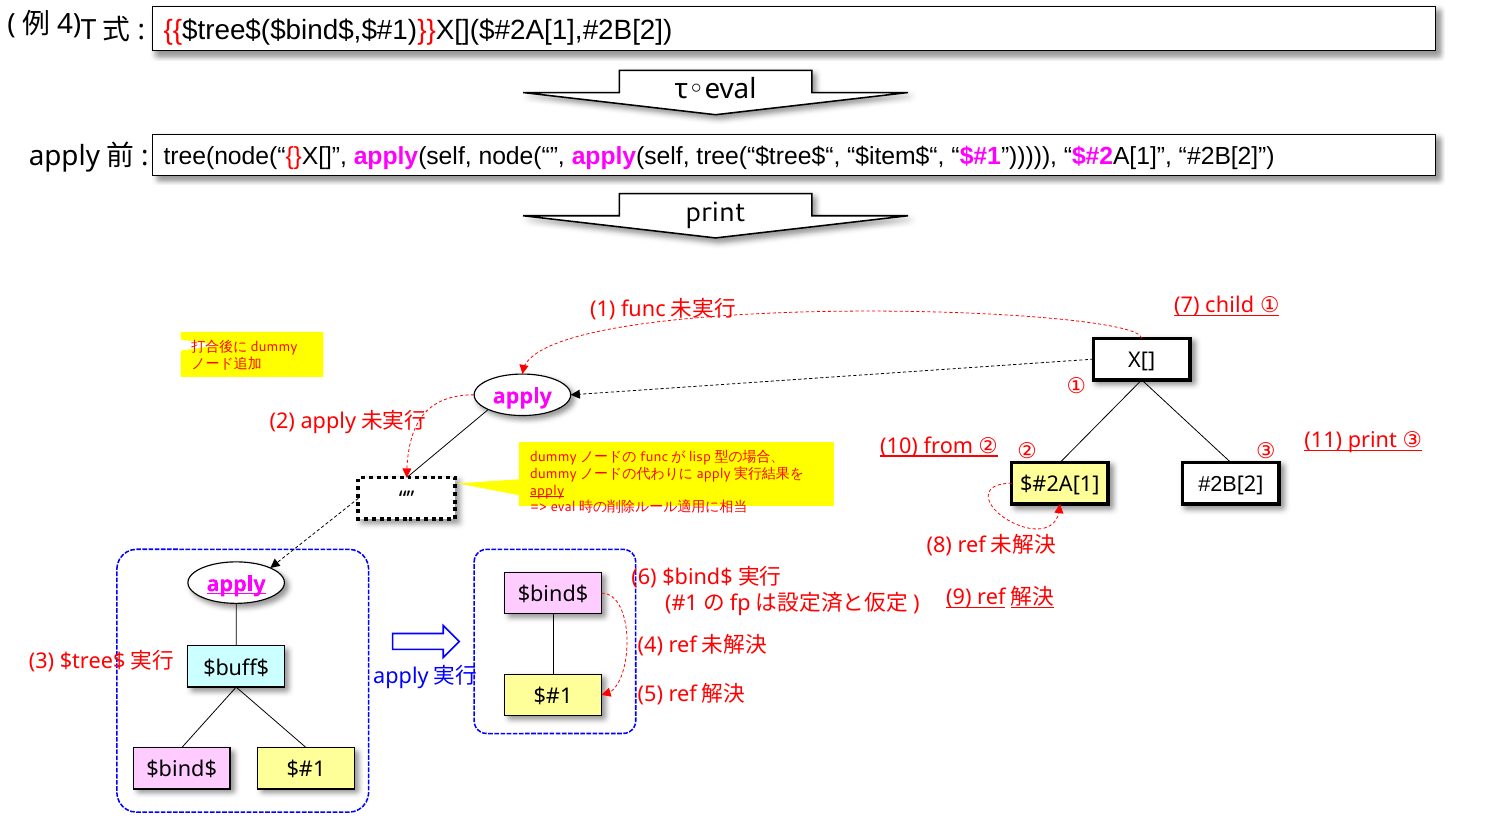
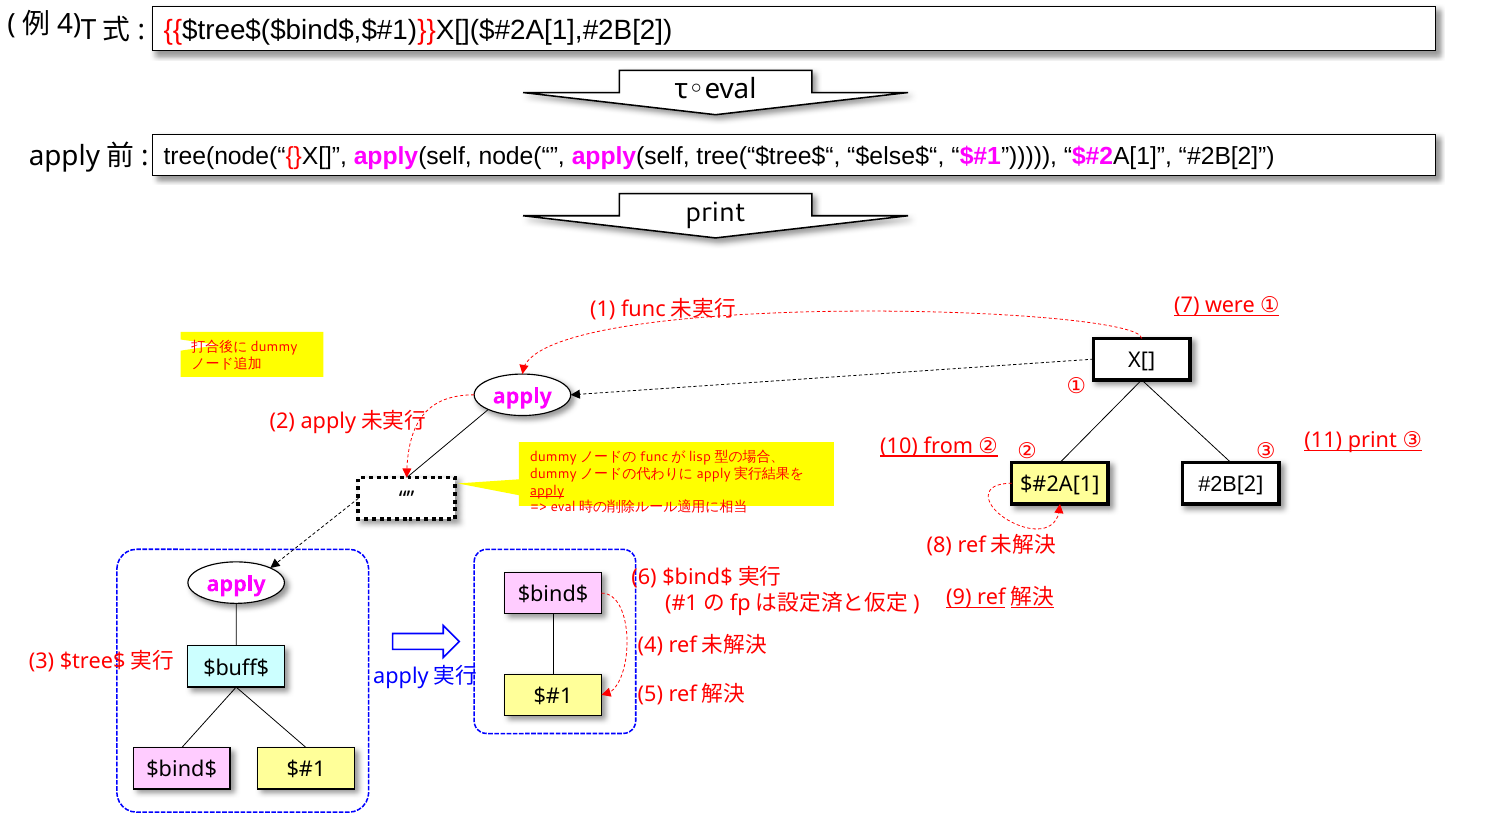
$item$“: $item$“ -> $else$“
child: child -> were
apply at (236, 584) underline: present -> none
